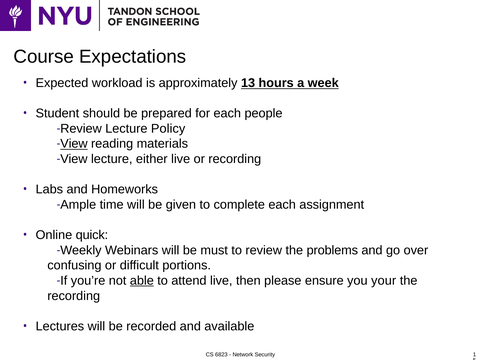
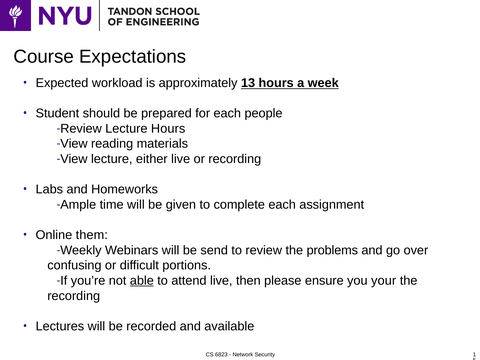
Lecture Policy: Policy -> Hours
View at (74, 144) underline: present -> none
quick: quick -> them
must: must -> send
